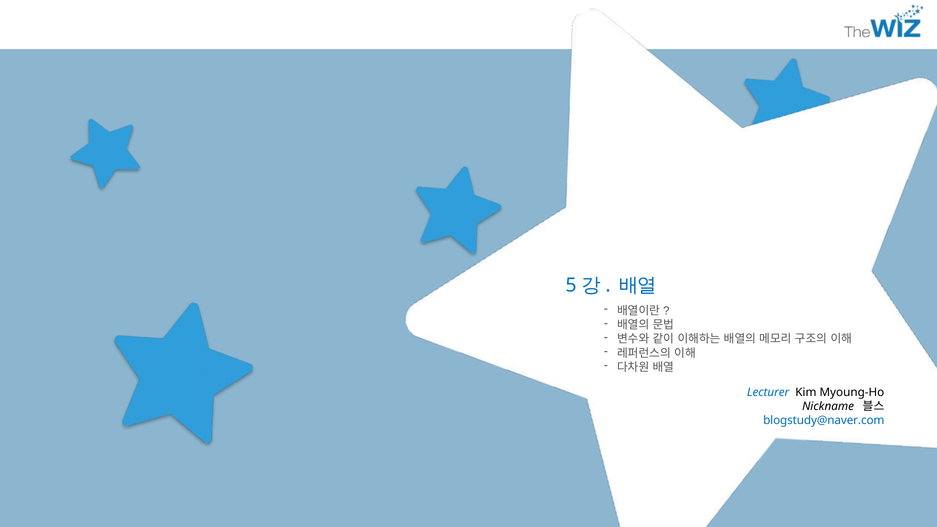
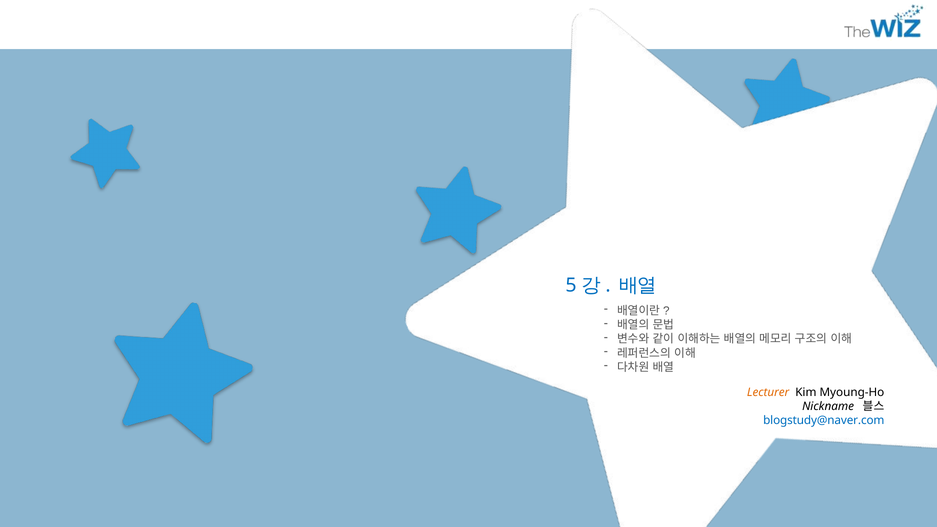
Lecturer colour: blue -> orange
